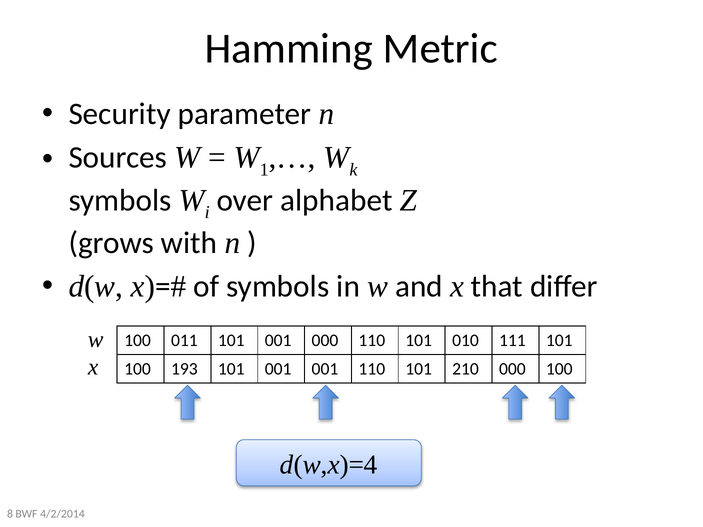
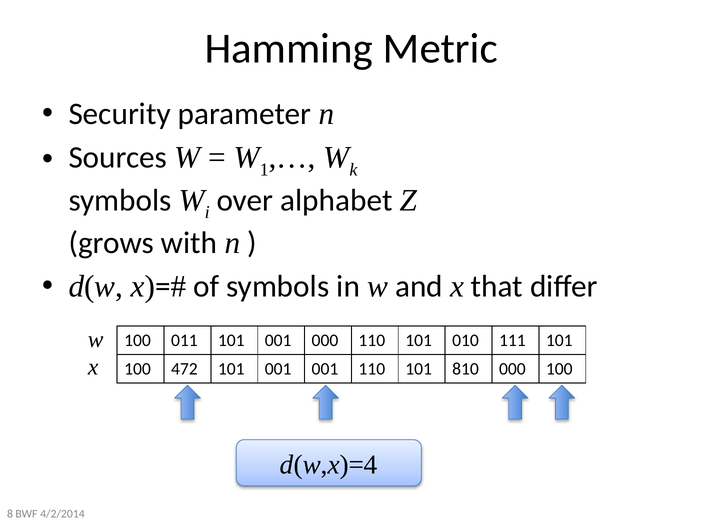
193: 193 -> 472
210: 210 -> 810
